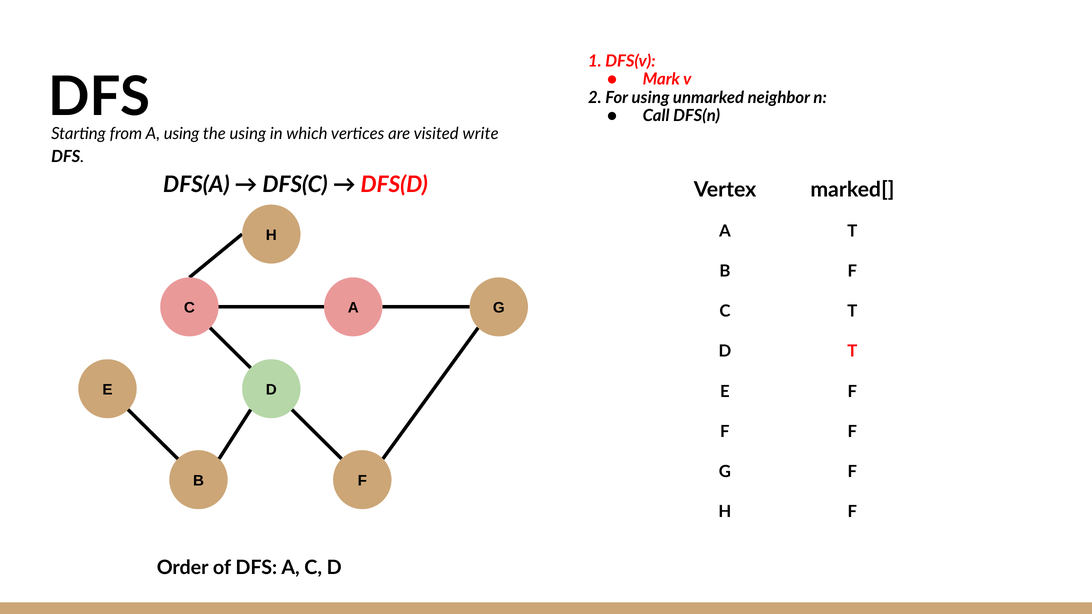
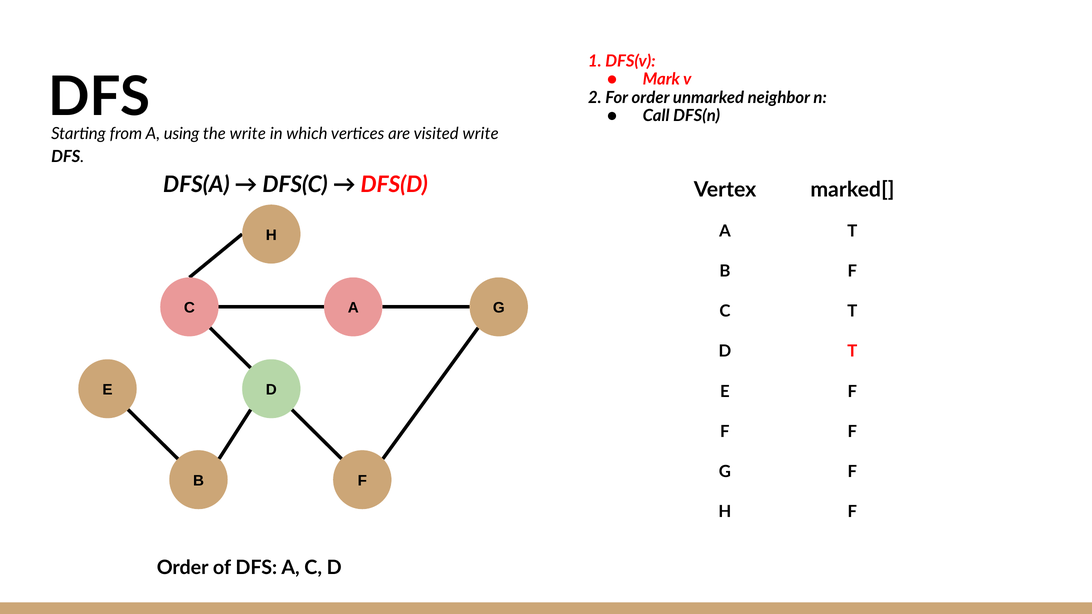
For using: using -> order
the using: using -> write
